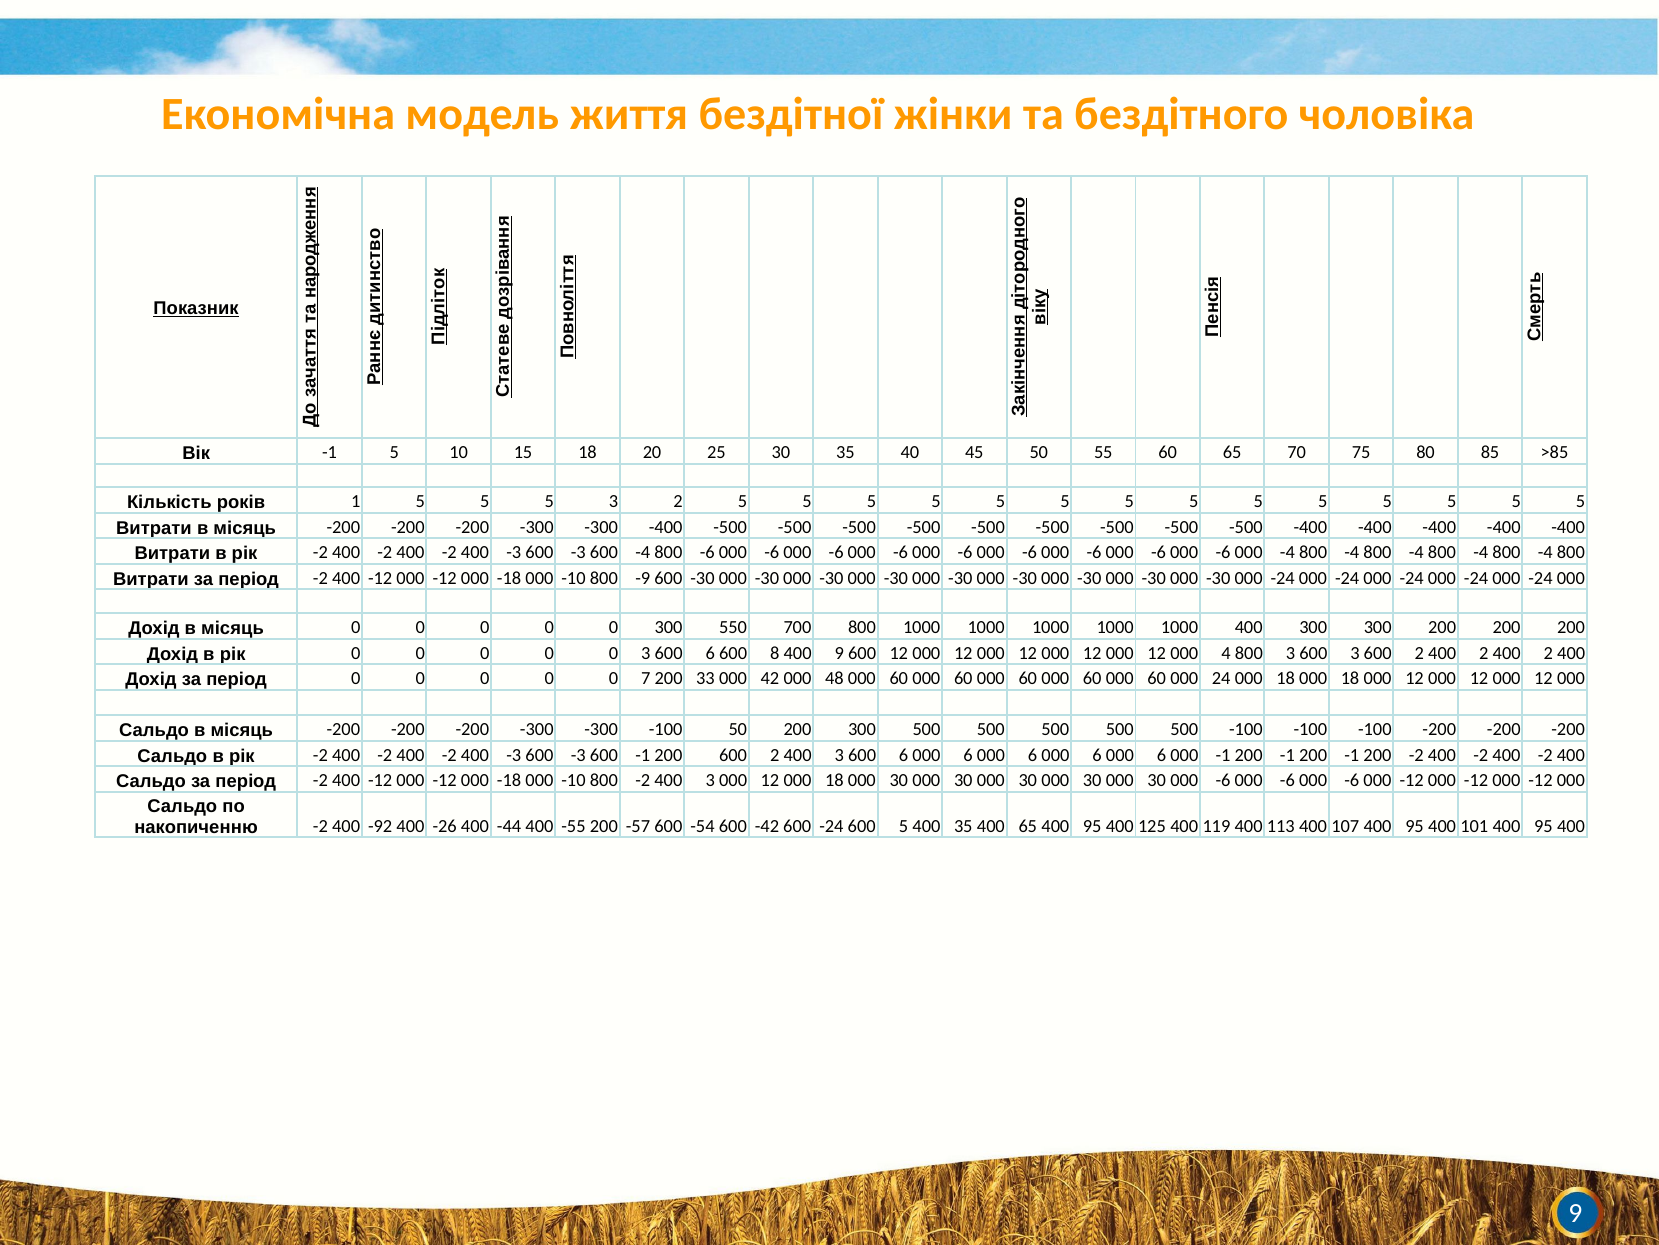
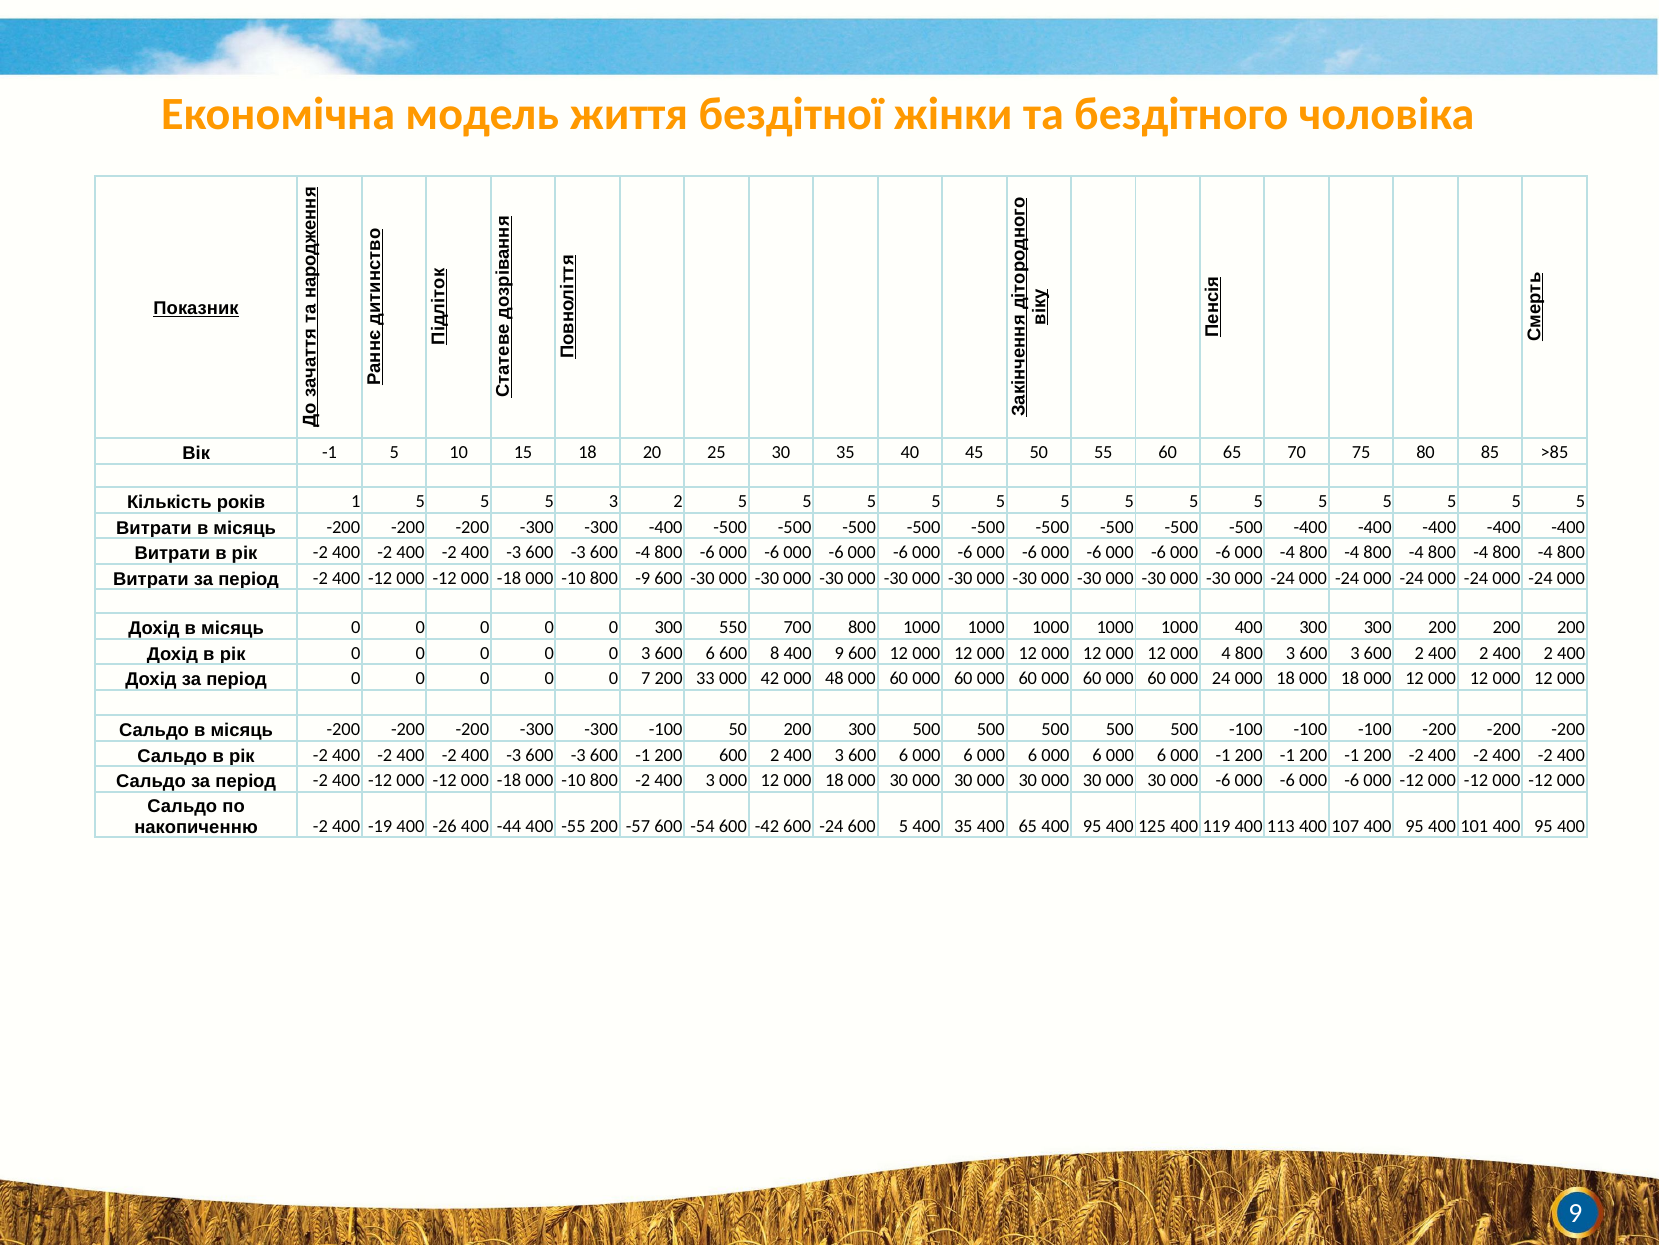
-92: -92 -> -19
